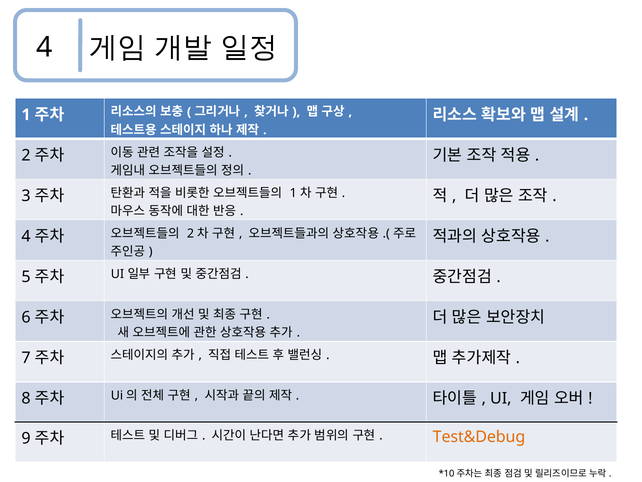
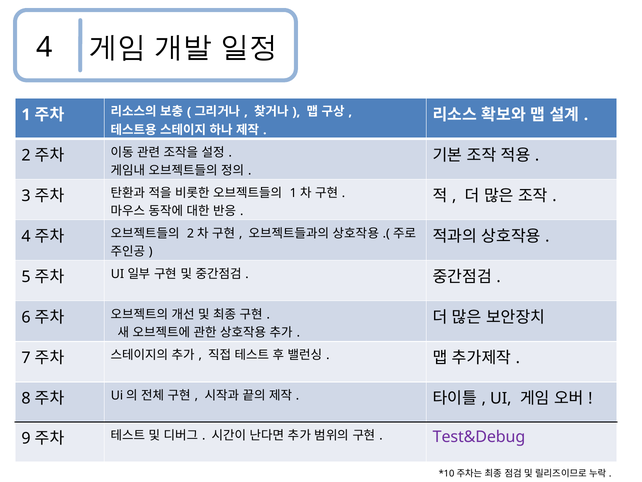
Test&Debug colour: orange -> purple
